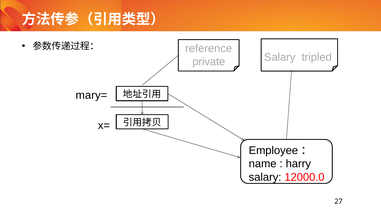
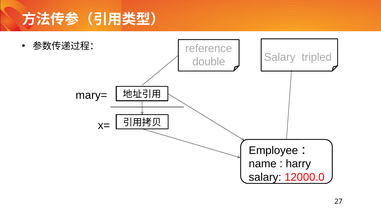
private: private -> double
